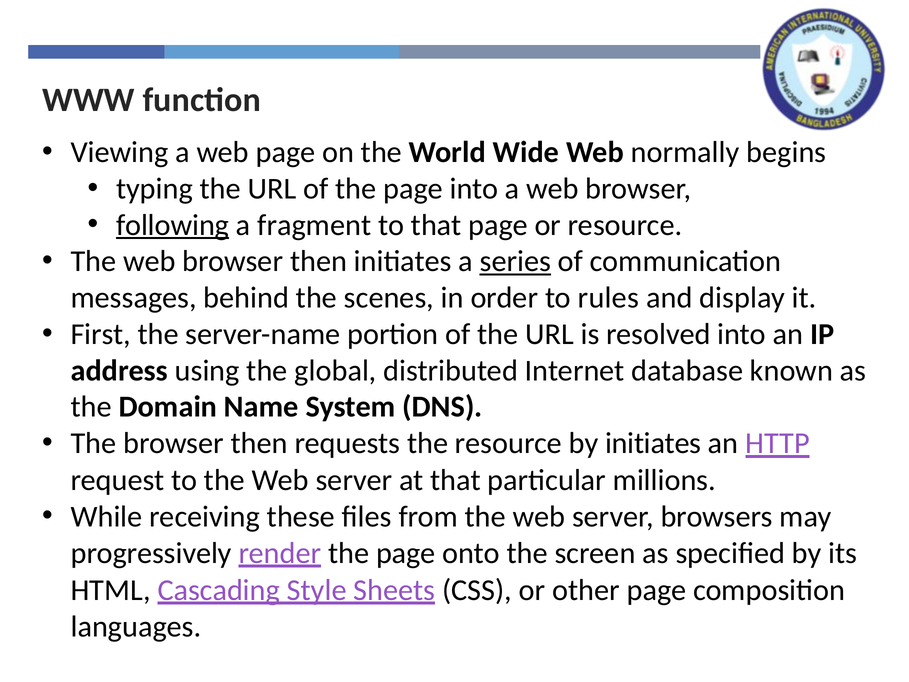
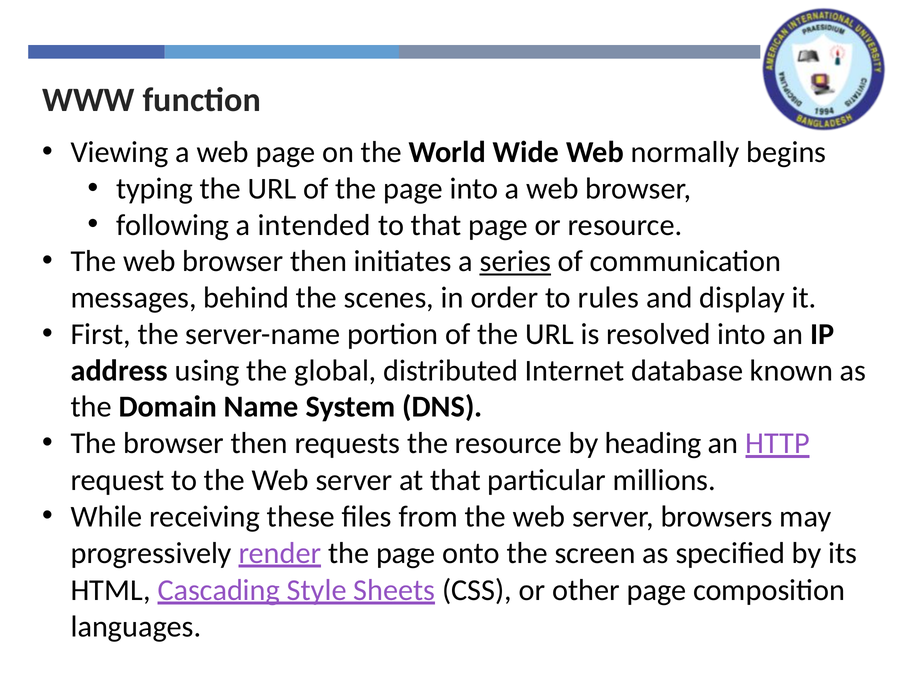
following underline: present -> none
fragment: fragment -> intended
by initiates: initiates -> heading
